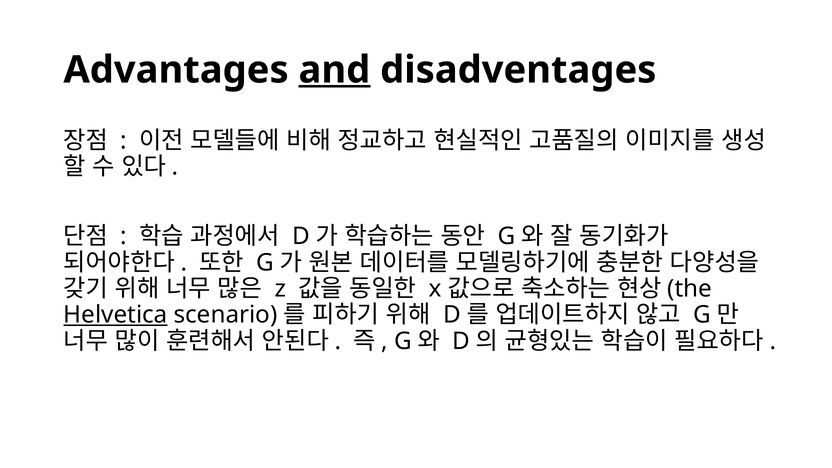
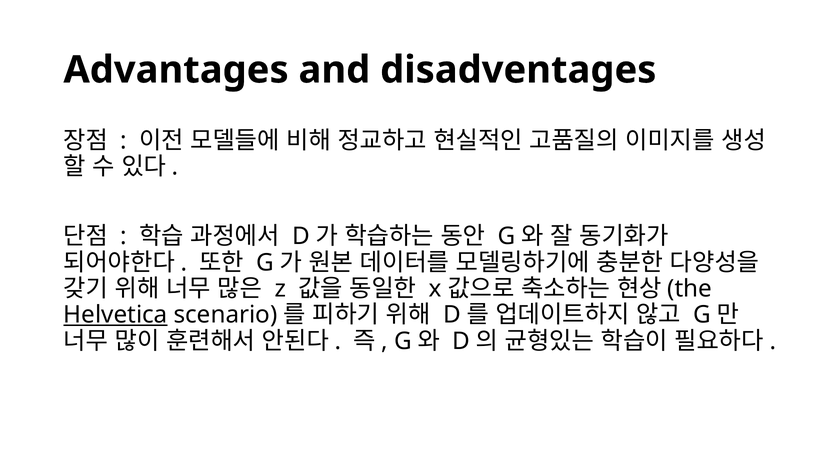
and underline: present -> none
